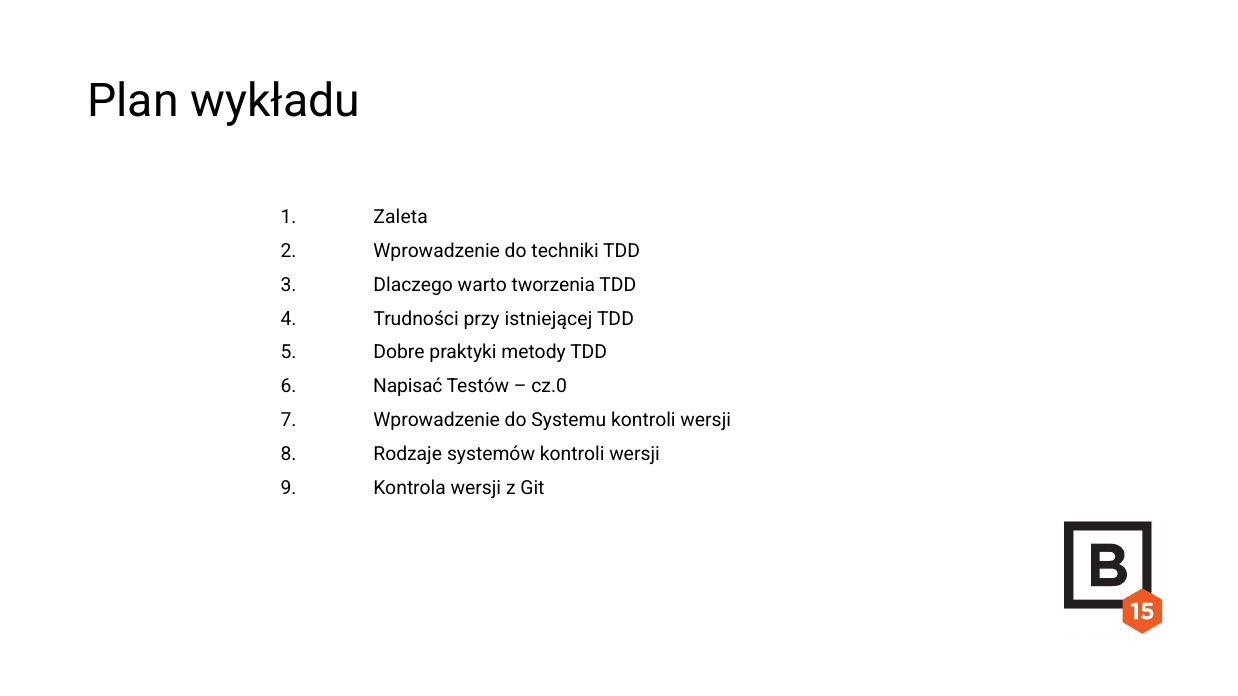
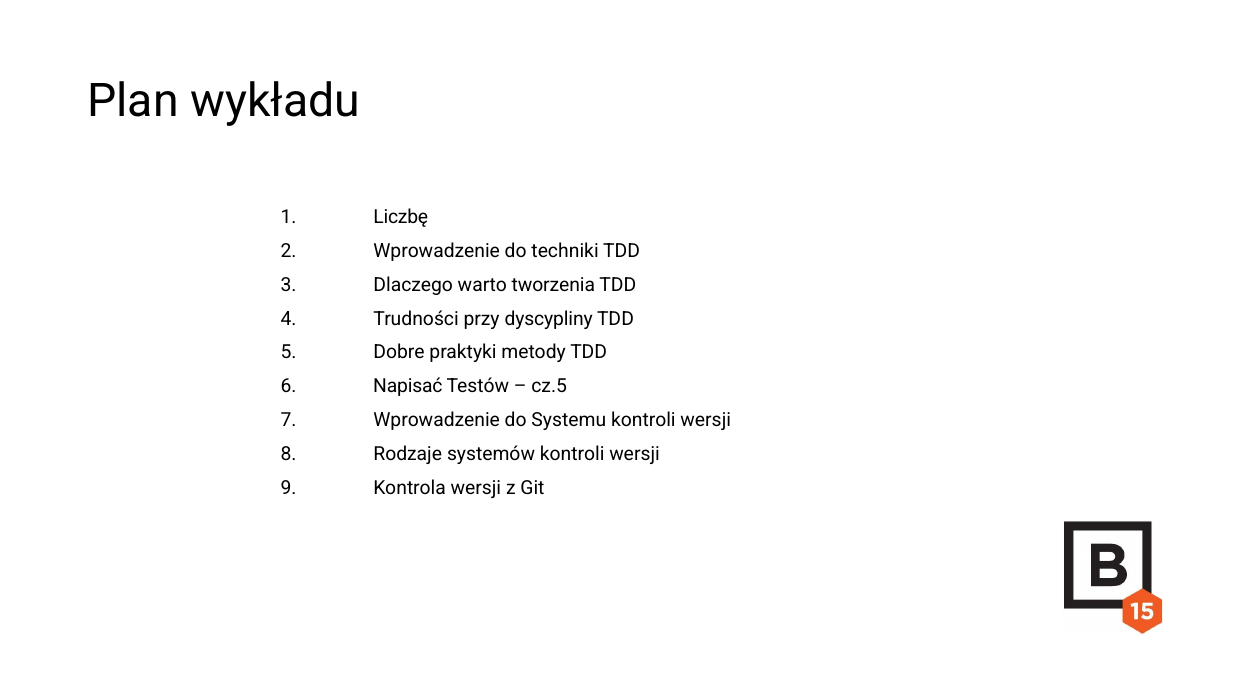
Zaleta: Zaleta -> Liczbę
istniejącej: istniejącej -> dyscypliny
cz.0: cz.0 -> cz.5
